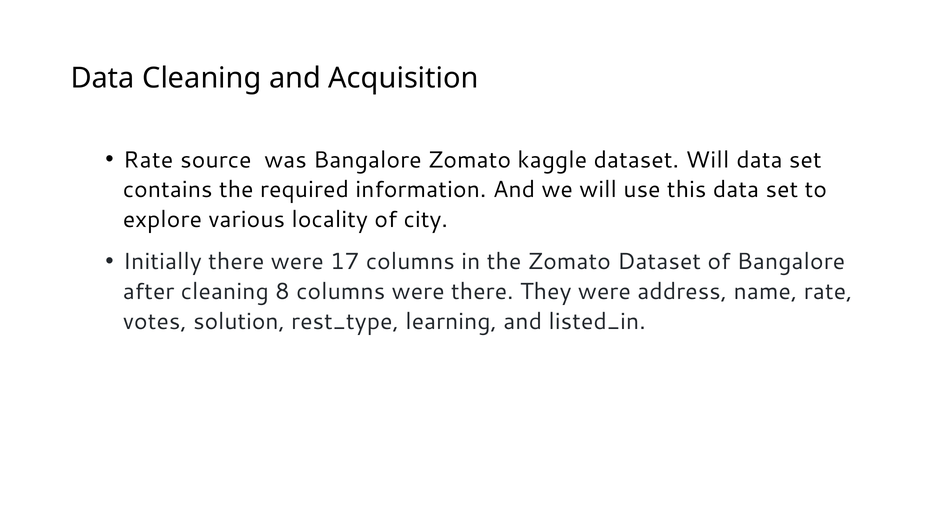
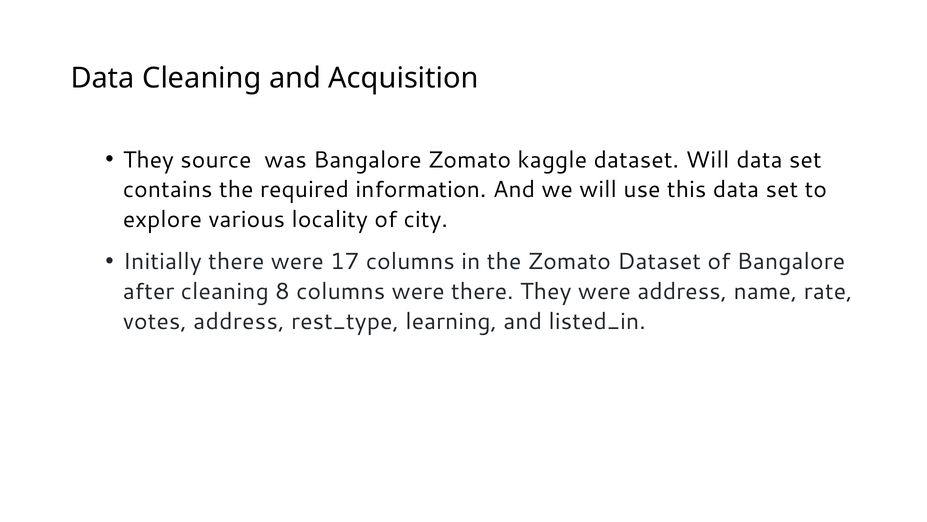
Rate at (148, 160): Rate -> They
votes solution: solution -> address
